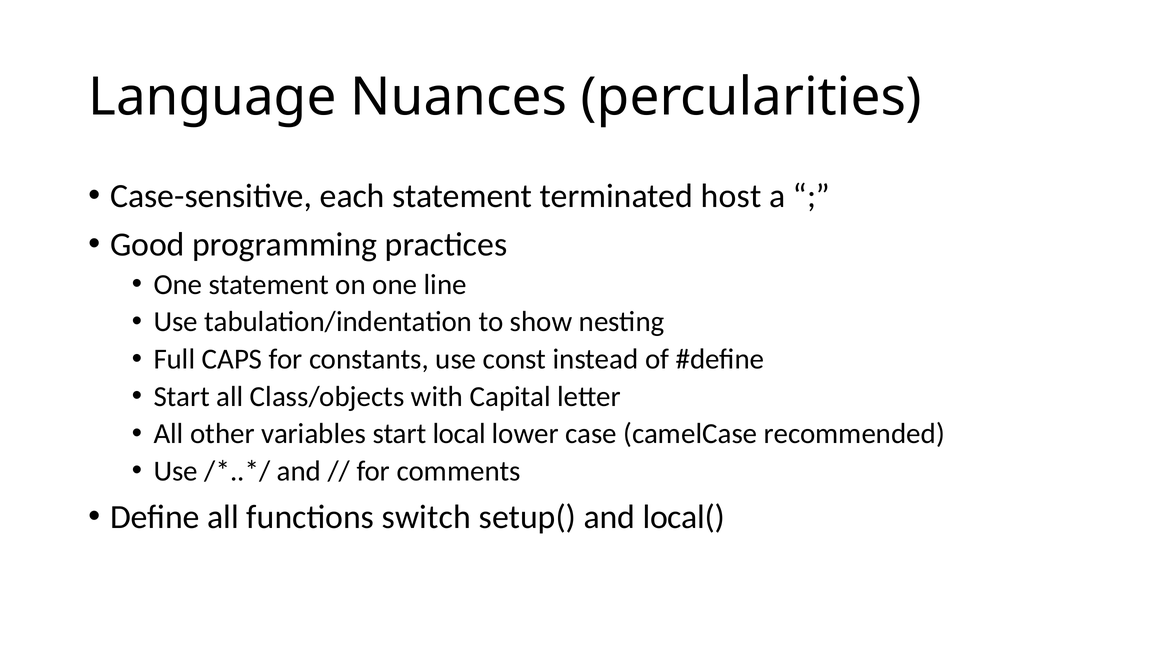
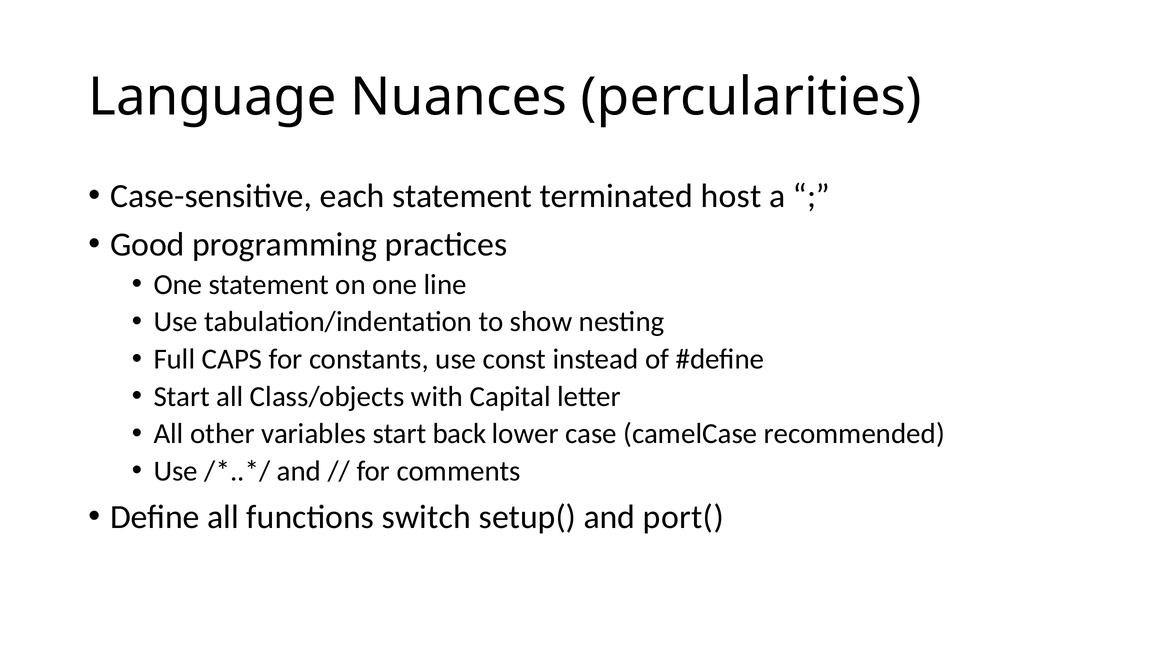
local: local -> back
local(: local( -> port(
